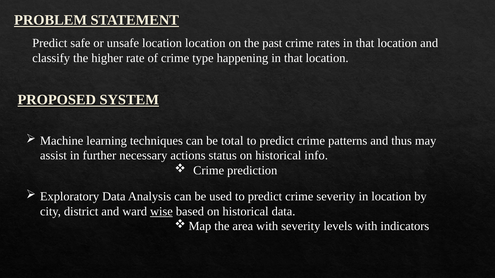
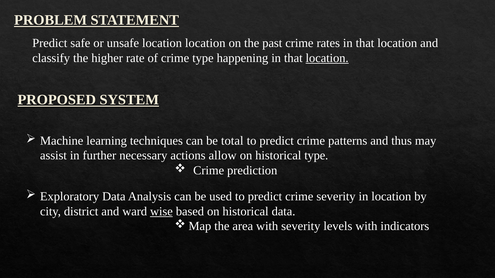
location at (327, 58) underline: none -> present
status: status -> allow
historical info: info -> type
